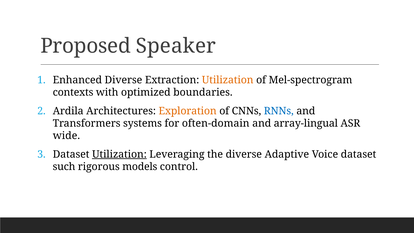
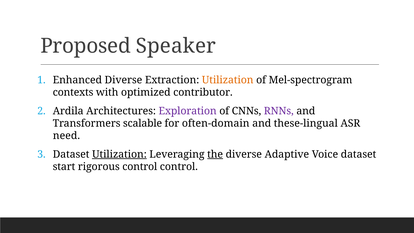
boundaries: boundaries -> contributor
Exploration colour: orange -> purple
RNNs colour: blue -> purple
systems: systems -> scalable
array-lingual: array-lingual -> these-lingual
wide: wide -> need
the underline: none -> present
such: such -> start
rigorous models: models -> control
